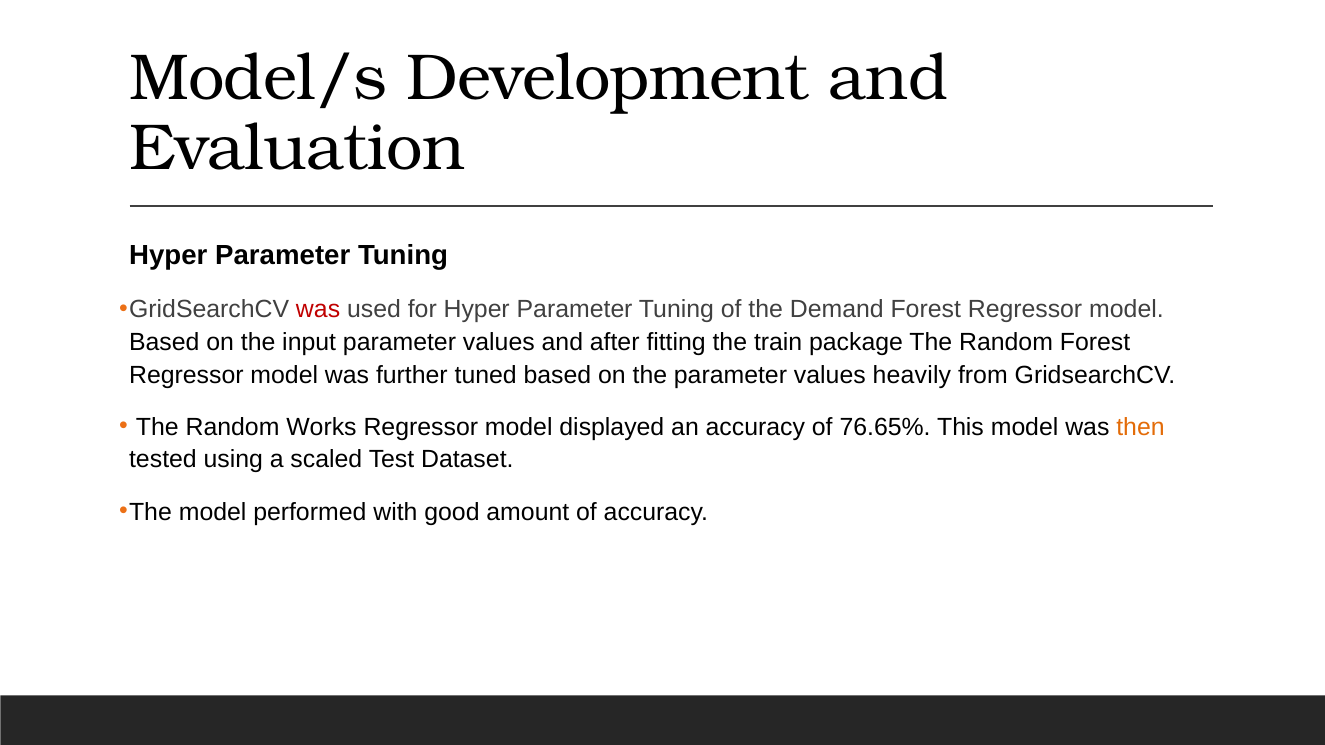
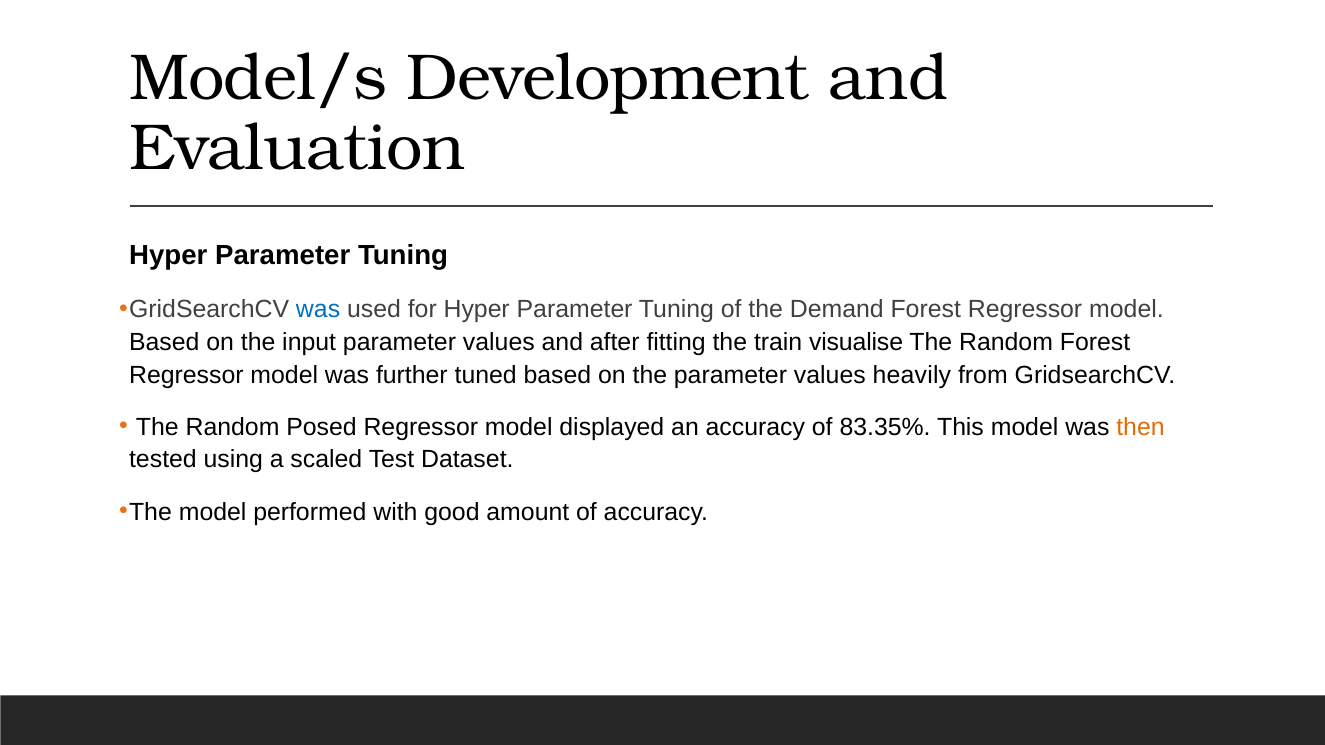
was at (318, 309) colour: red -> blue
package: package -> visualise
Works: Works -> Posed
76.65%: 76.65% -> 83.35%
